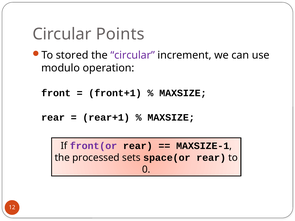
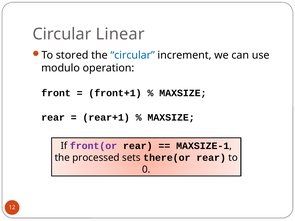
Points: Points -> Linear
circular at (133, 55) colour: purple -> blue
space(or: space(or -> there(or
